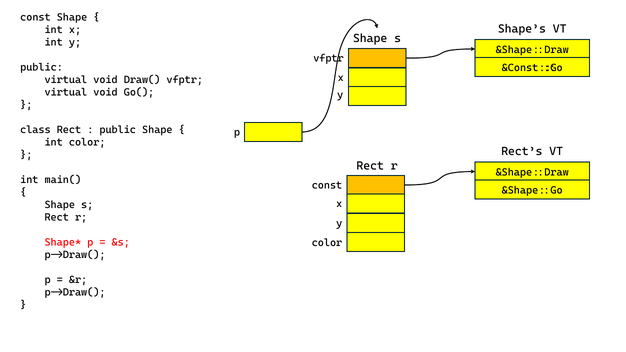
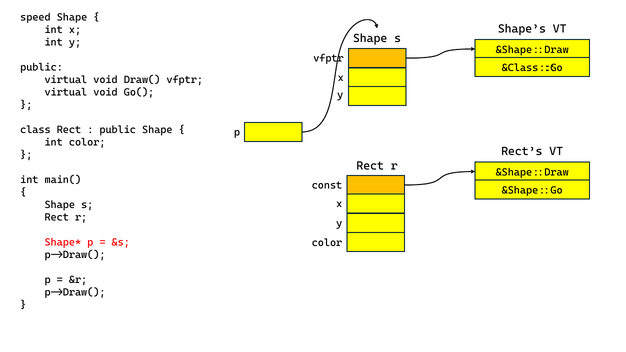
const at (35, 17): const -> speed
&Const::Go: &Const::Go -> &Class::Go
